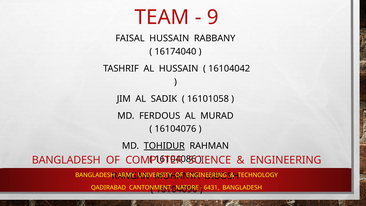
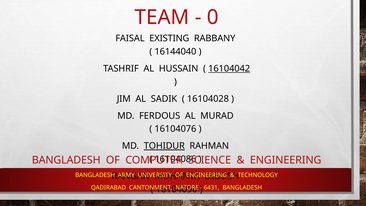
9: 9 -> 0
FAISAL HUSSAIN: HUSSAIN -> EXISTING
16174040: 16174040 -> 16144040
16104042 underline: none -> present
16101058: 16101058 -> 16104028
